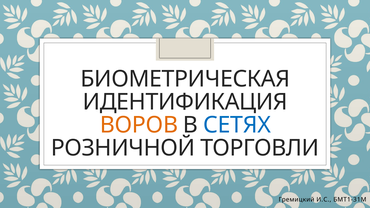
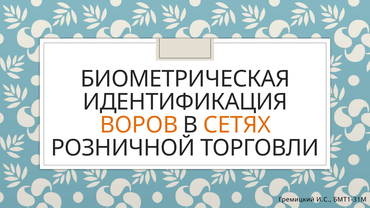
СЕТЯХ colour: blue -> orange
